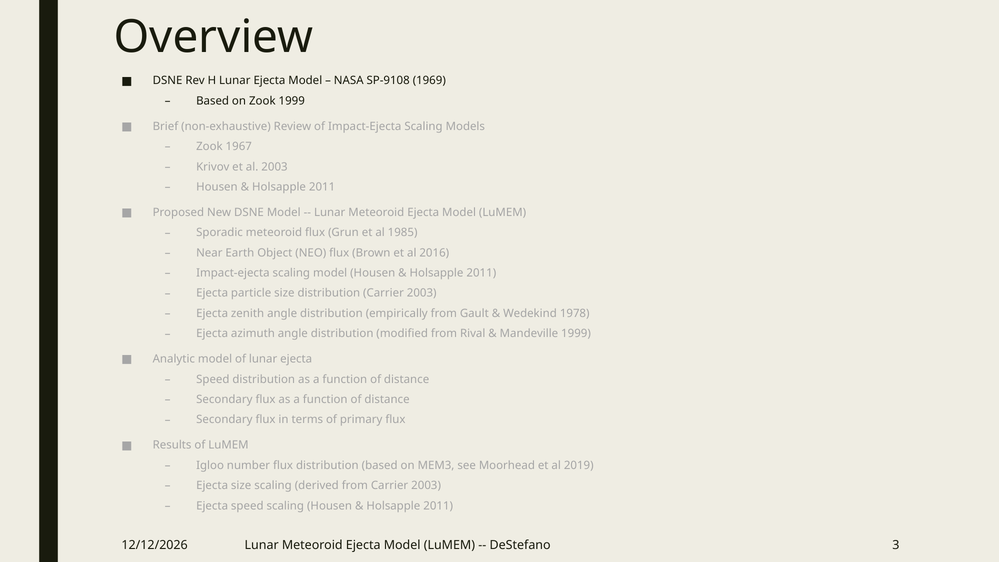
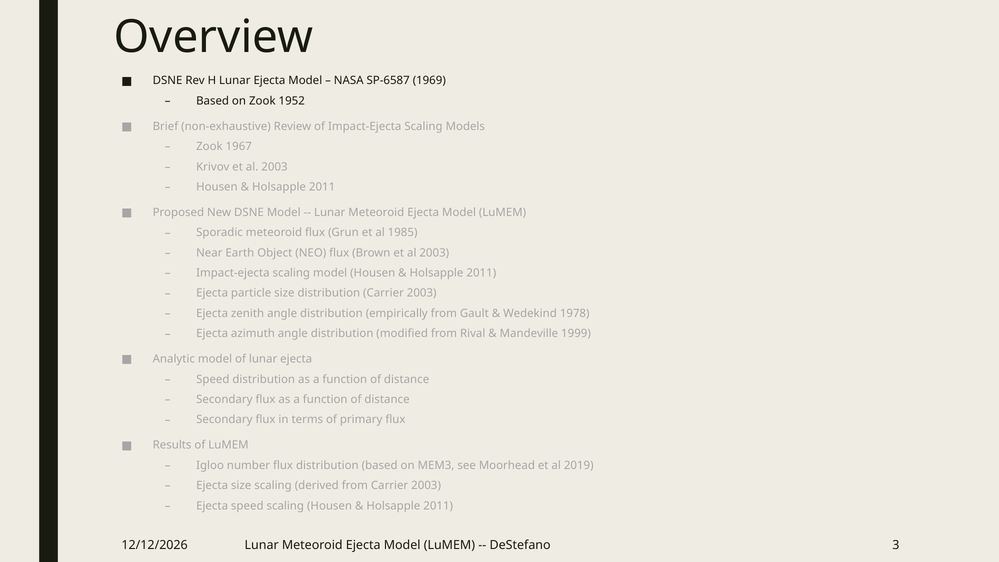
SP-9108: SP-9108 -> SP-6587
Zook 1999: 1999 -> 1952
Brown et al 2016: 2016 -> 2003
